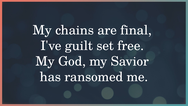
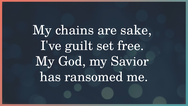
final: final -> sake
